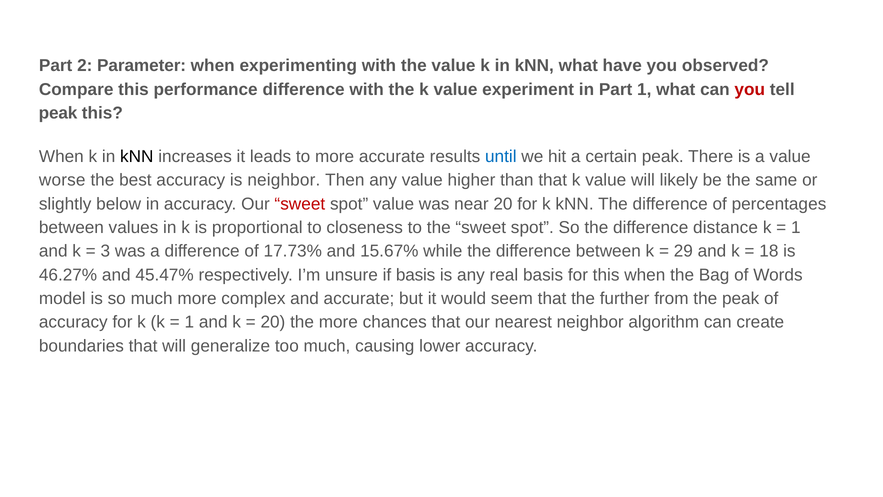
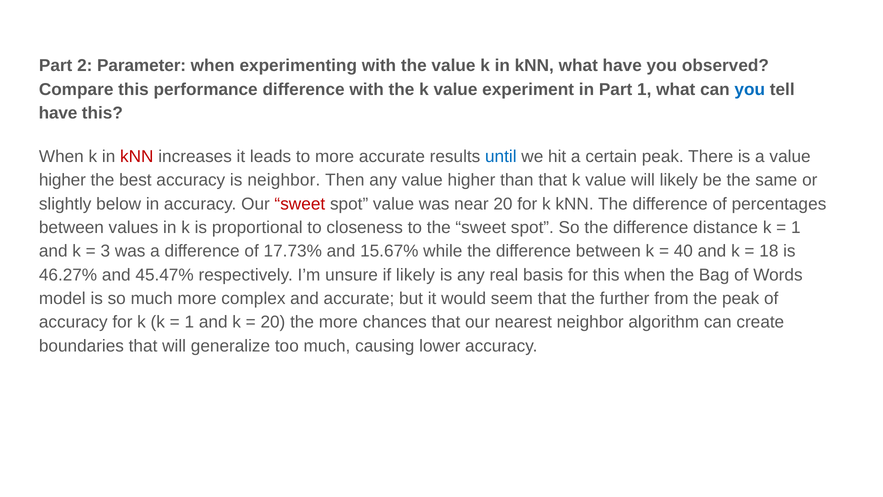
you at (750, 89) colour: red -> blue
peak at (58, 113): peak -> have
kNN at (137, 156) colour: black -> red
worse at (62, 180): worse -> higher
29: 29 -> 40
if basis: basis -> likely
